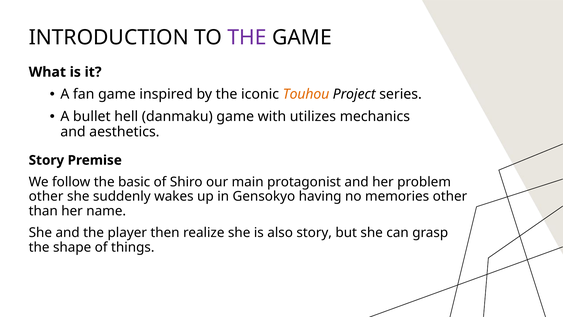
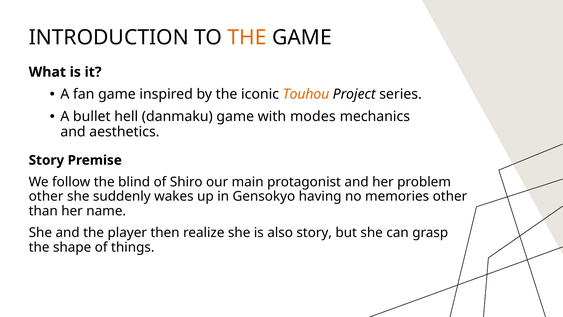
THE at (247, 38) colour: purple -> orange
utilizes: utilizes -> modes
basic: basic -> blind
